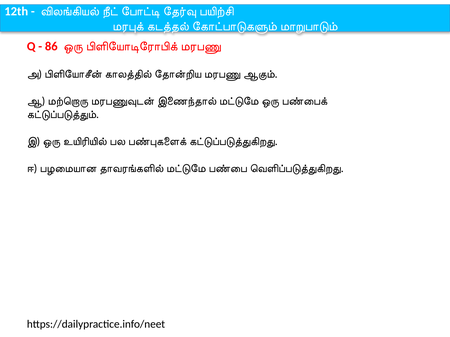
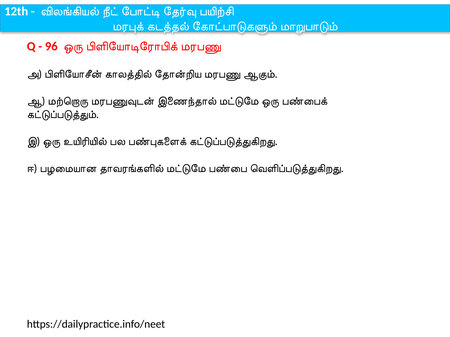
86: 86 -> 96
